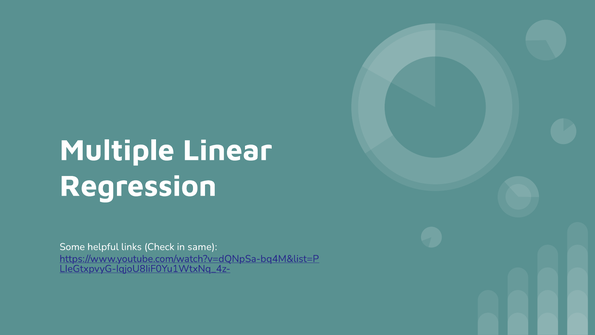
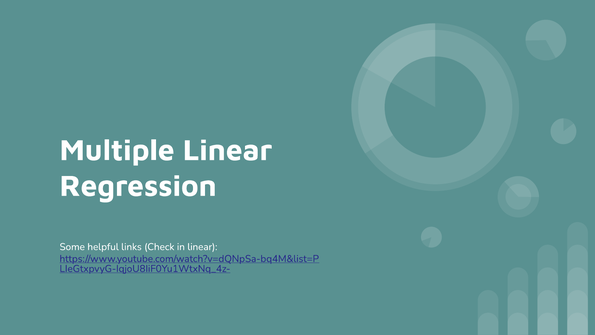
in same: same -> linear
